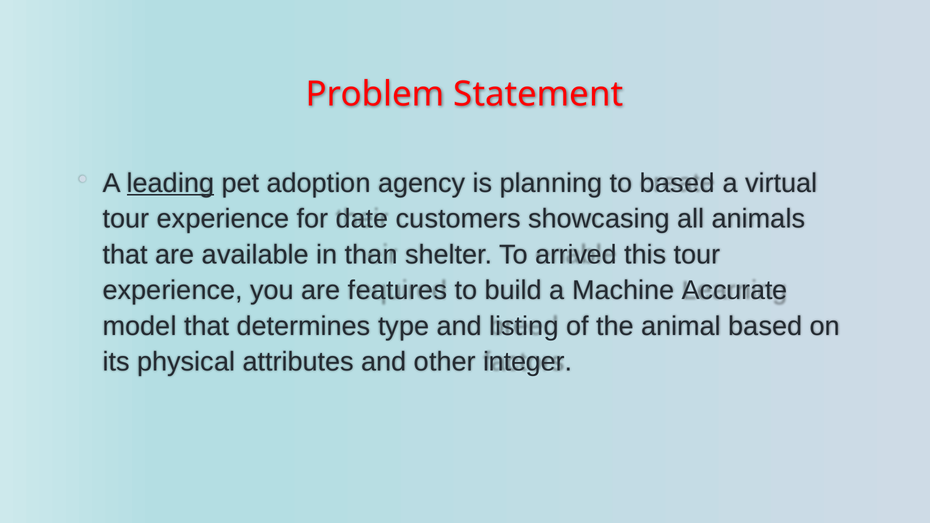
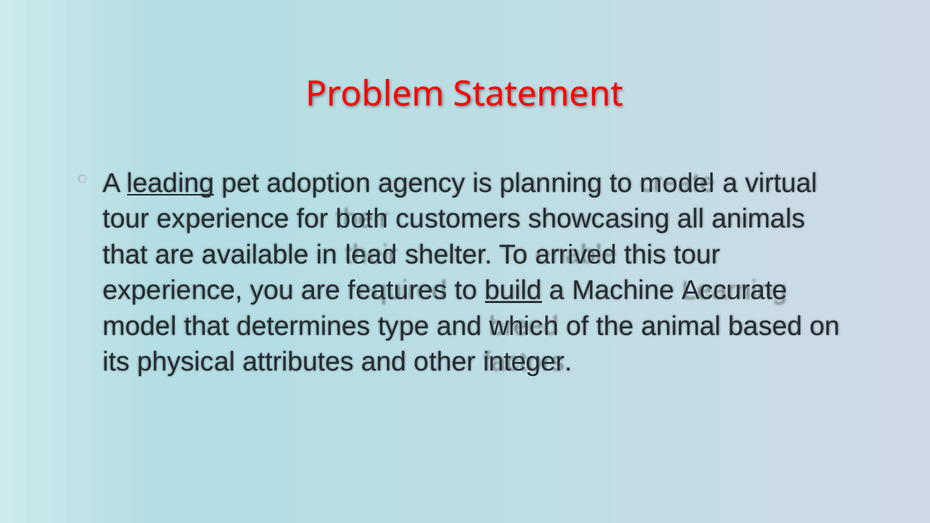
to based: based -> model
date: date -> both
than: than -> lead
build underline: none -> present
listing: listing -> which
